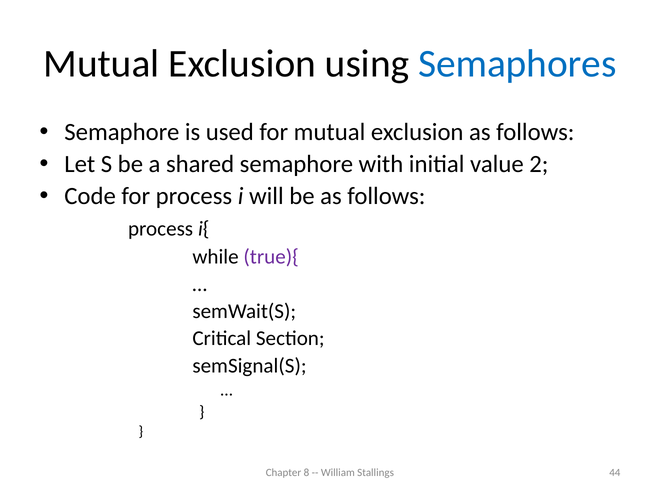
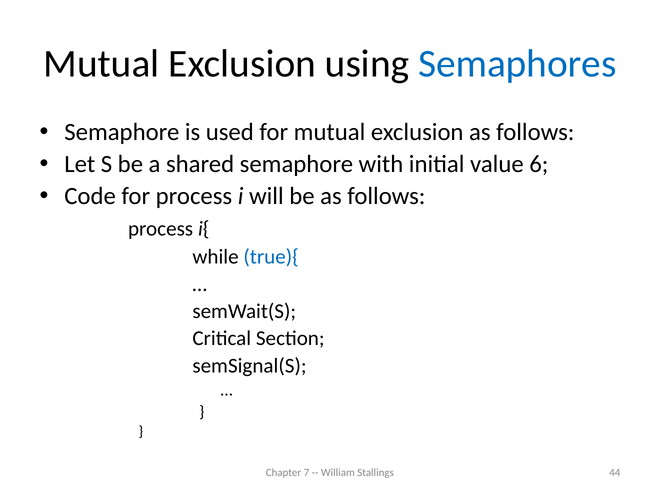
2: 2 -> 6
true){ colour: purple -> blue
8: 8 -> 7
